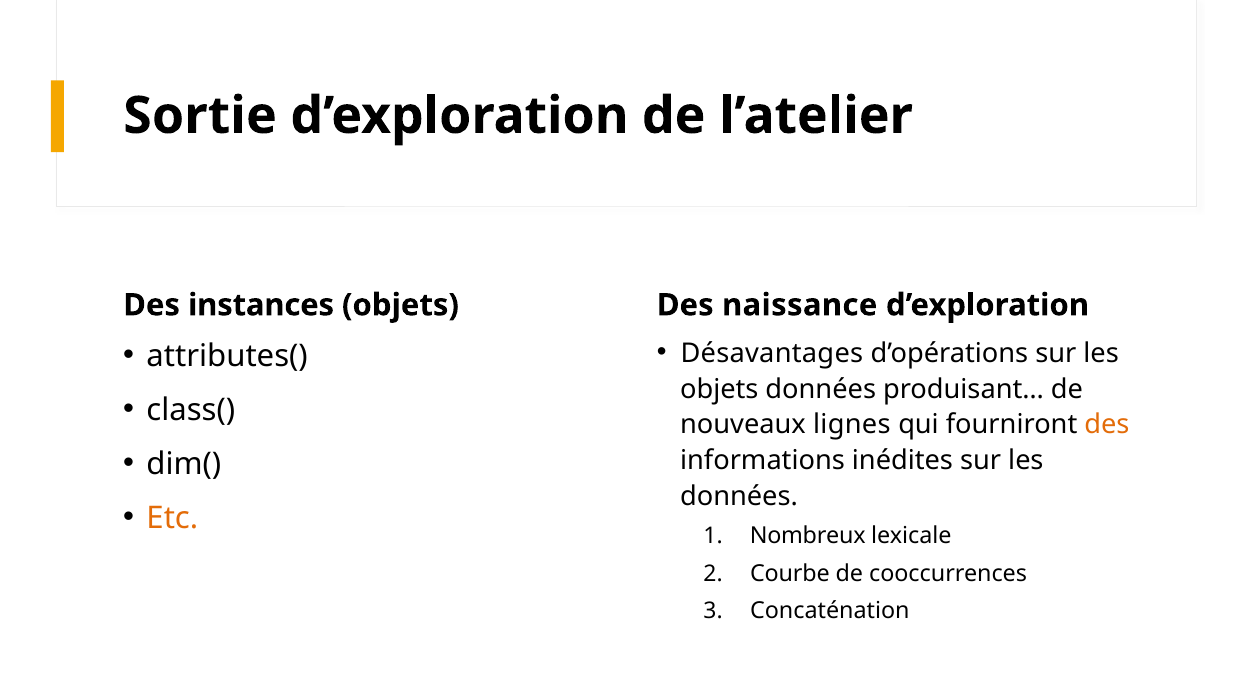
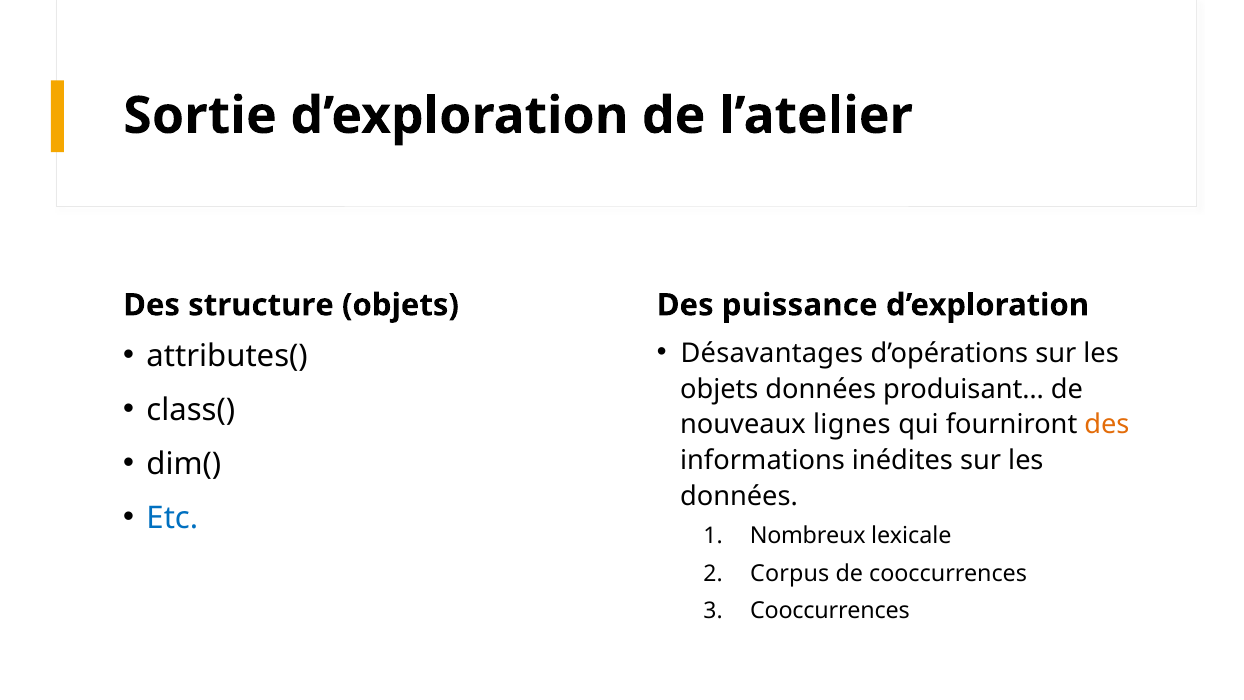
instances: instances -> structure
naissance: naissance -> puissance
Etc colour: orange -> blue
Courbe: Courbe -> Corpus
Concaténation at (830, 610): Concaténation -> Cooccurrences
